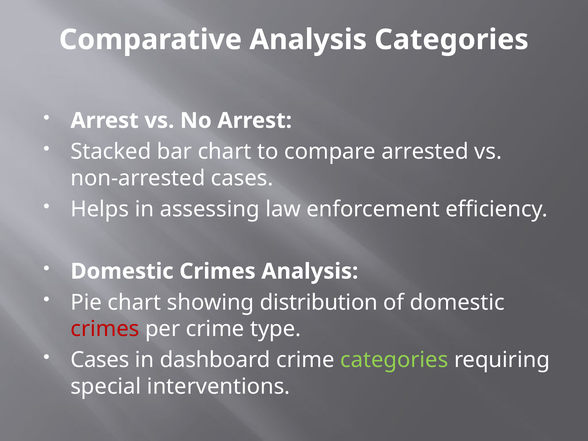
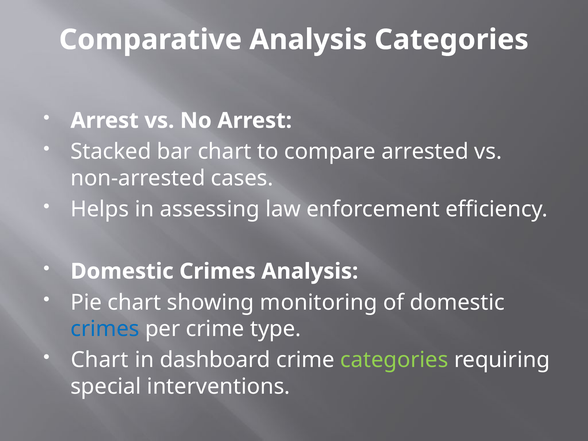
distribution: distribution -> monitoring
crimes at (105, 329) colour: red -> blue
Cases at (100, 360): Cases -> Chart
